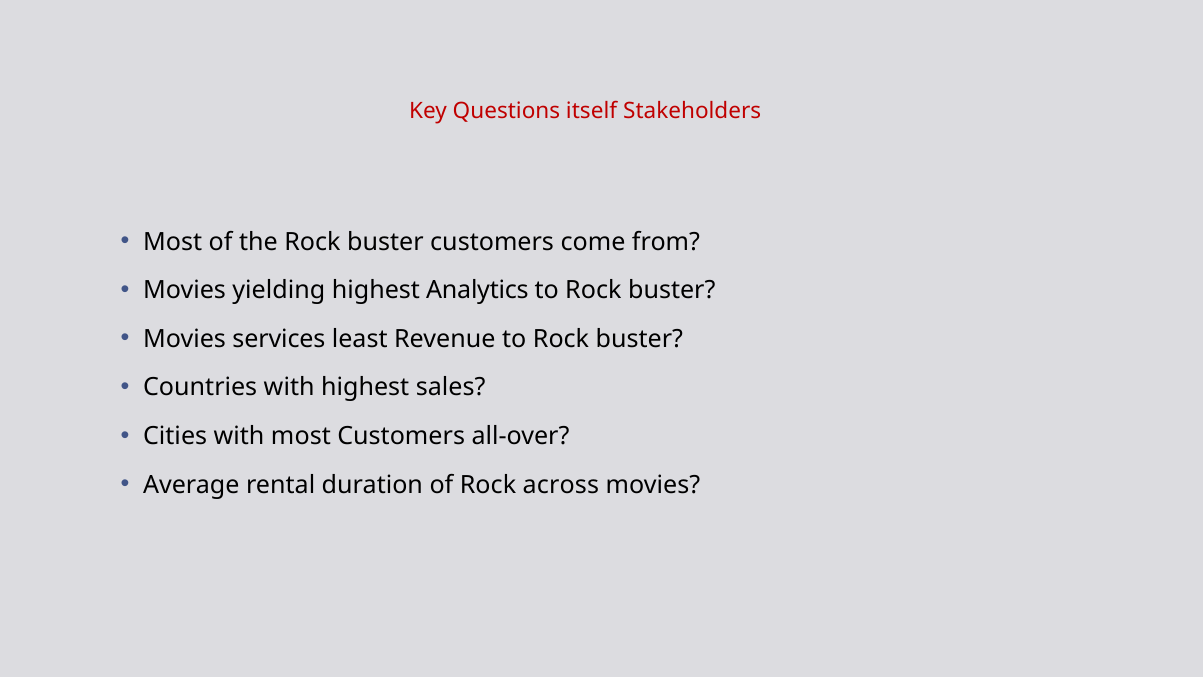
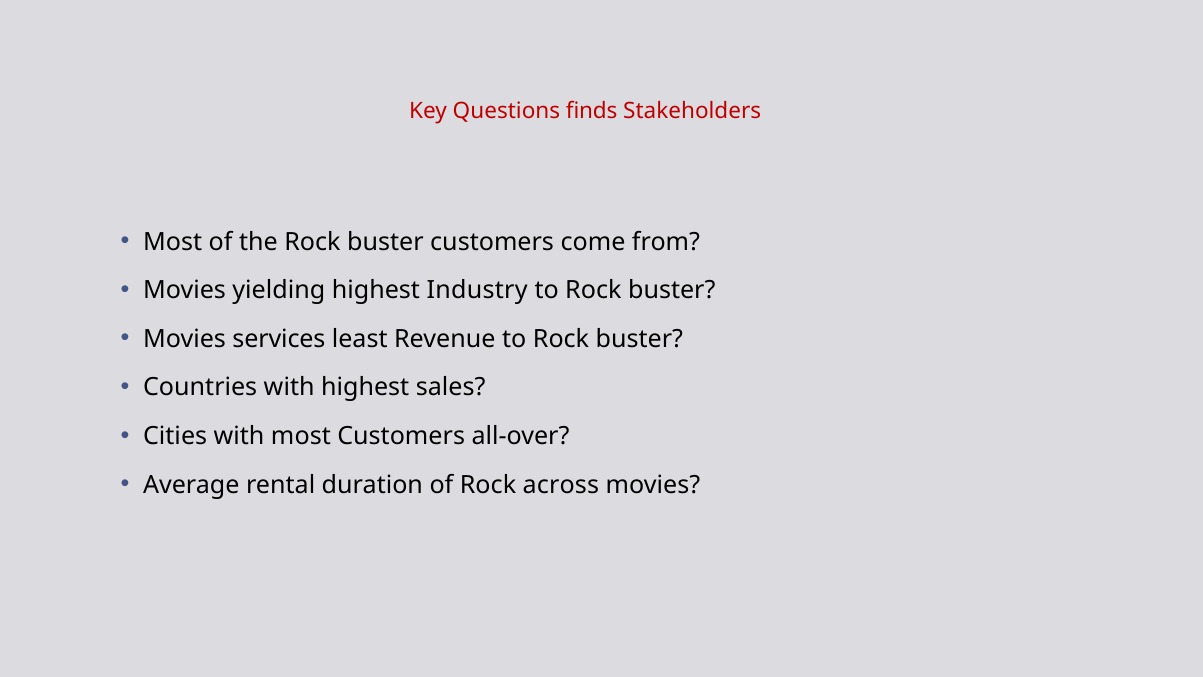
itself: itself -> finds
Analytics: Analytics -> Industry
